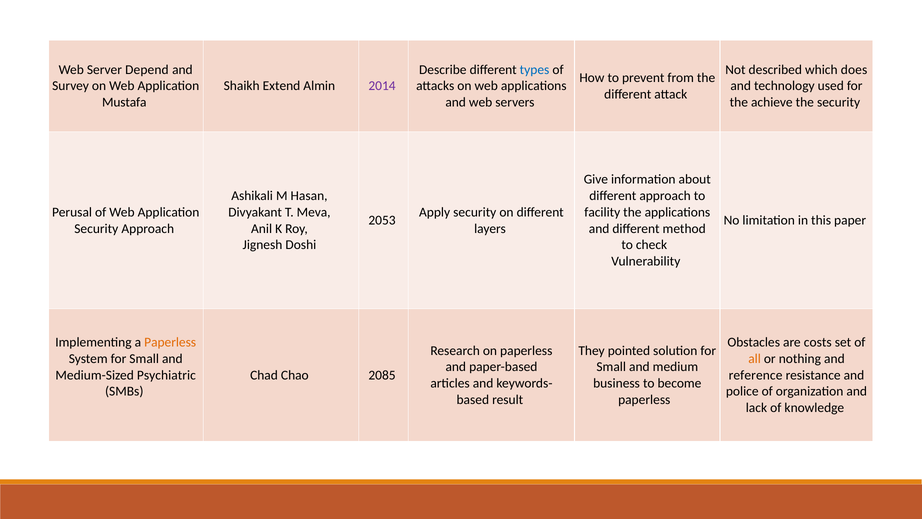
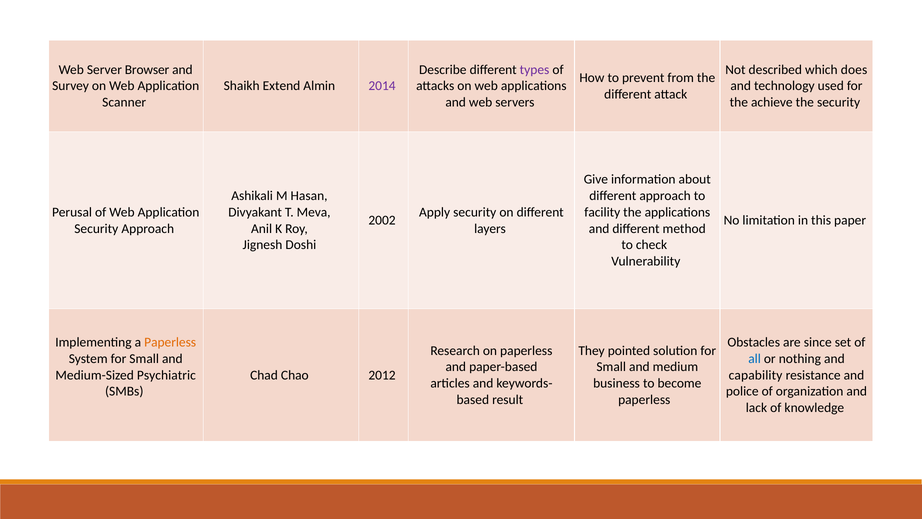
Depend: Depend -> Browser
types colour: blue -> purple
Mustafa: Mustafa -> Scanner
2053: 2053 -> 2002
costs: costs -> since
all colour: orange -> blue
2085: 2085 -> 2012
reference: reference -> capability
